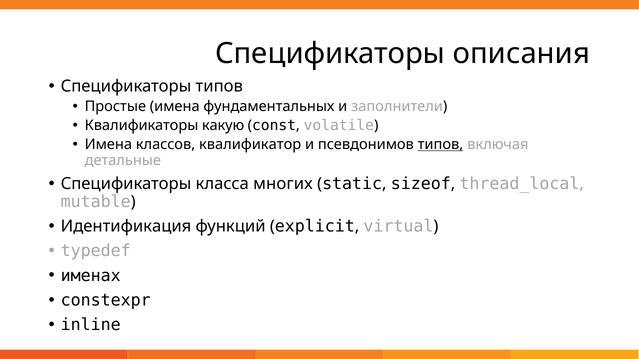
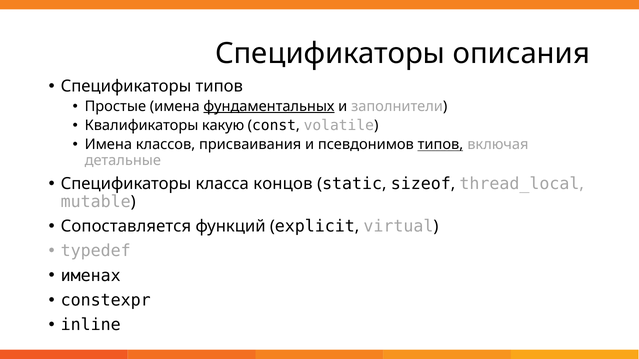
фундаментальных underline: none -> present
квалификатор: квалификатор -> присваивания
многих: многих -> концов
Идентификация: Идентификация -> Сопоставляется
